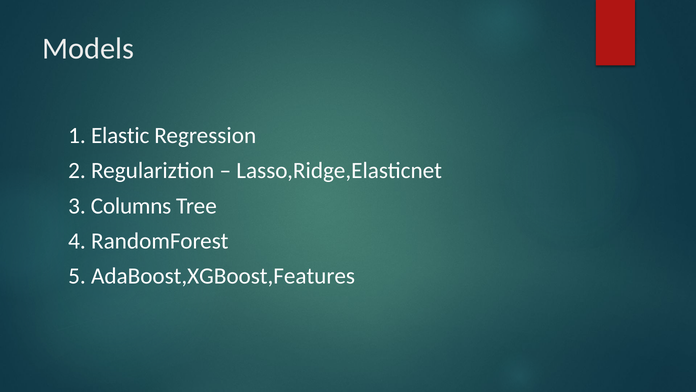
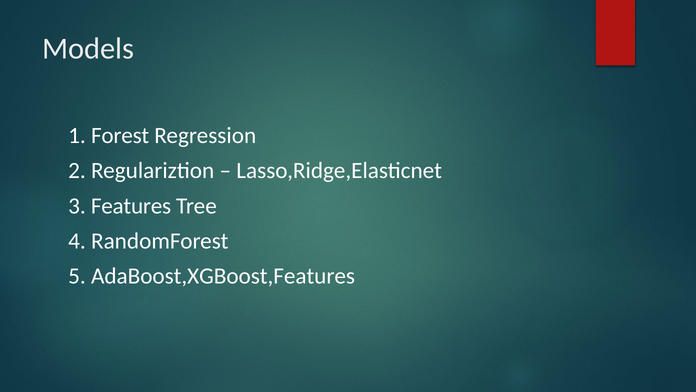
Elastic: Elastic -> Forest
Columns: Columns -> Features
